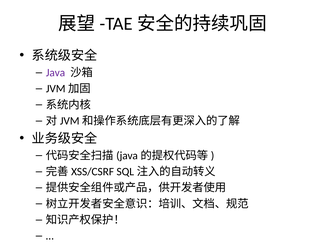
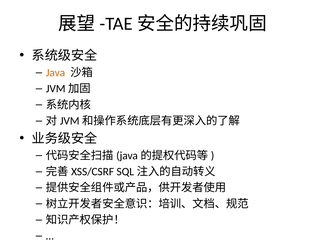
Java colour: purple -> orange
